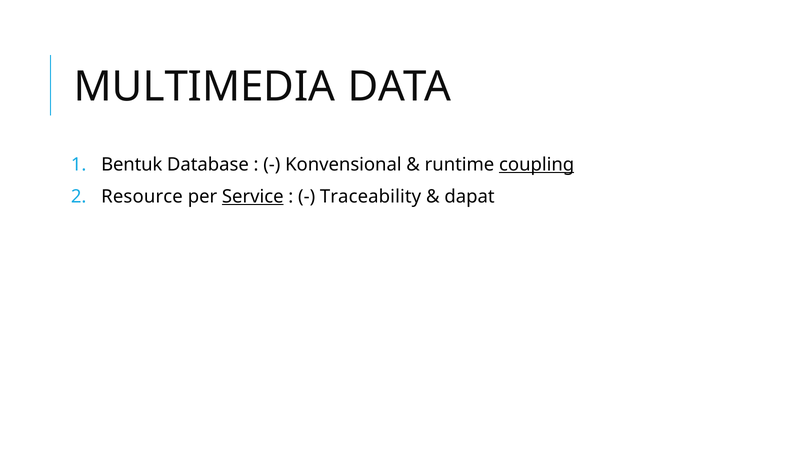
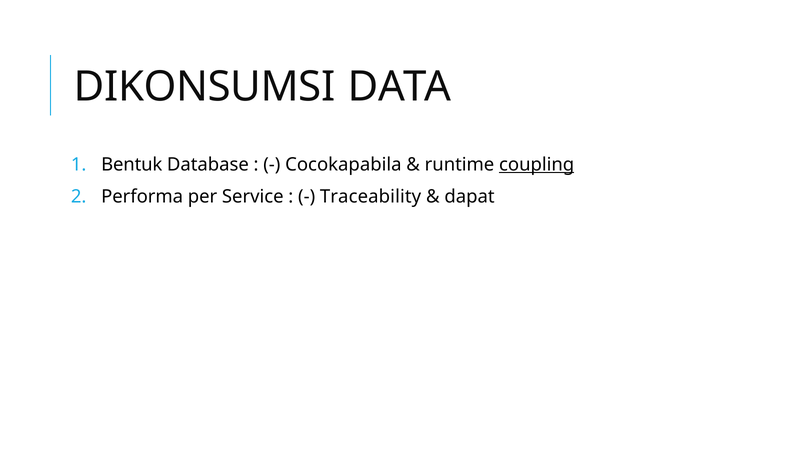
MULTIMEDIA: MULTIMEDIA -> DIKONSUMSI
Konvensional: Konvensional -> Cocokapabila
Resource: Resource -> Performa
Service underline: present -> none
